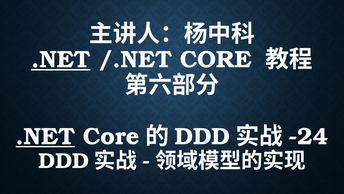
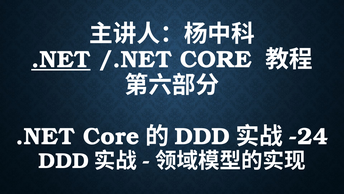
.NET at (45, 136) underline: present -> none
